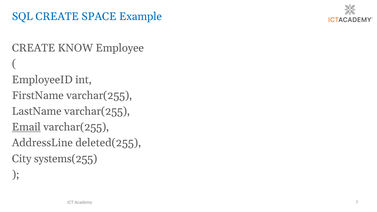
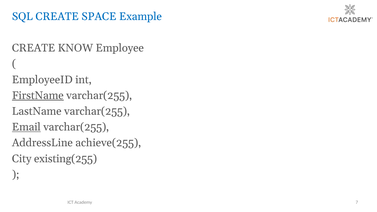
FirstName underline: none -> present
deleted(255: deleted(255 -> achieve(255
systems(255: systems(255 -> existing(255
